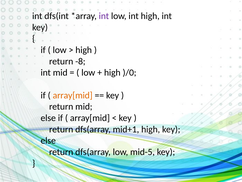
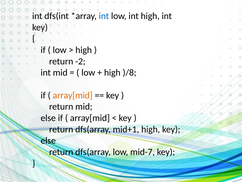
int at (104, 16) colour: purple -> blue
-8: -8 -> -2
)/0: )/0 -> )/8
mid-5: mid-5 -> mid-7
